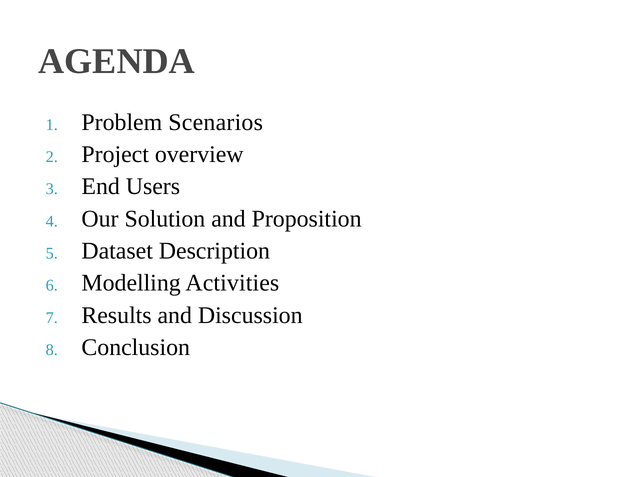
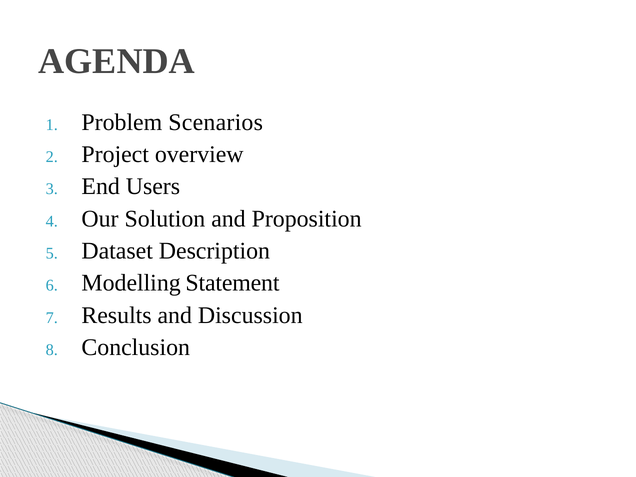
Activities: Activities -> Statement
